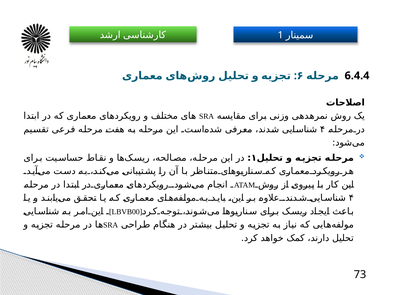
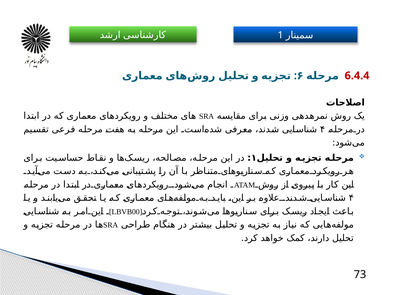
6.4.4 colour: black -> red
